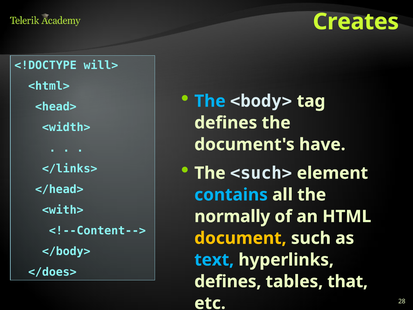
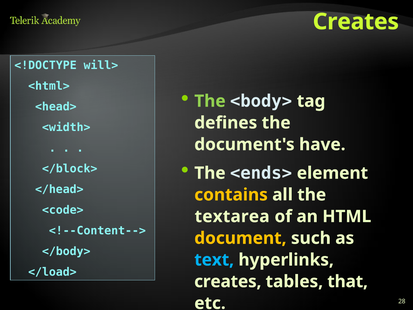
The at (210, 101) colour: light blue -> light green
</links>: </links> -> </block>
<such>: <such> -> <ends>
contains colour: light blue -> yellow
<with>: <with> -> <code>
normally: normally -> textarea
</does>: </does> -> </load>
defines at (228, 281): defines -> creates
